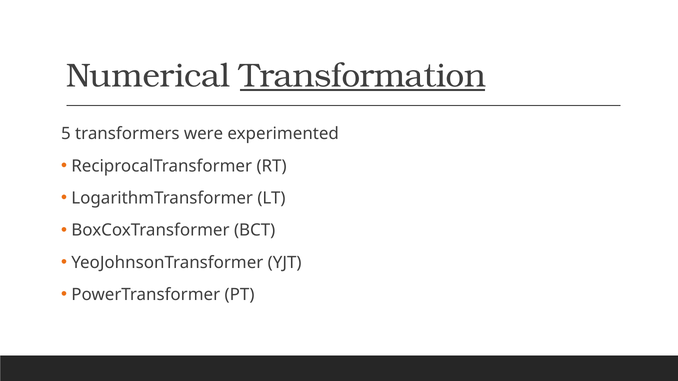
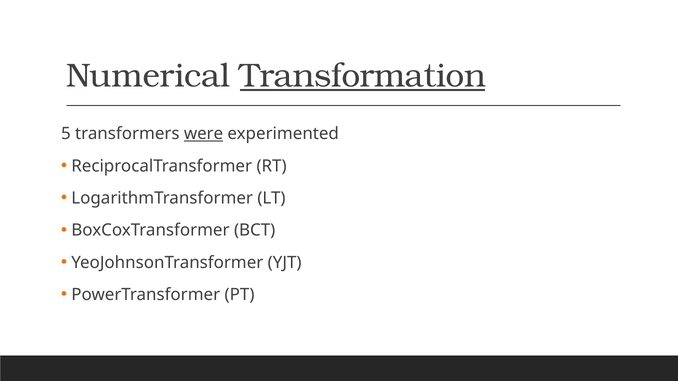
were underline: none -> present
